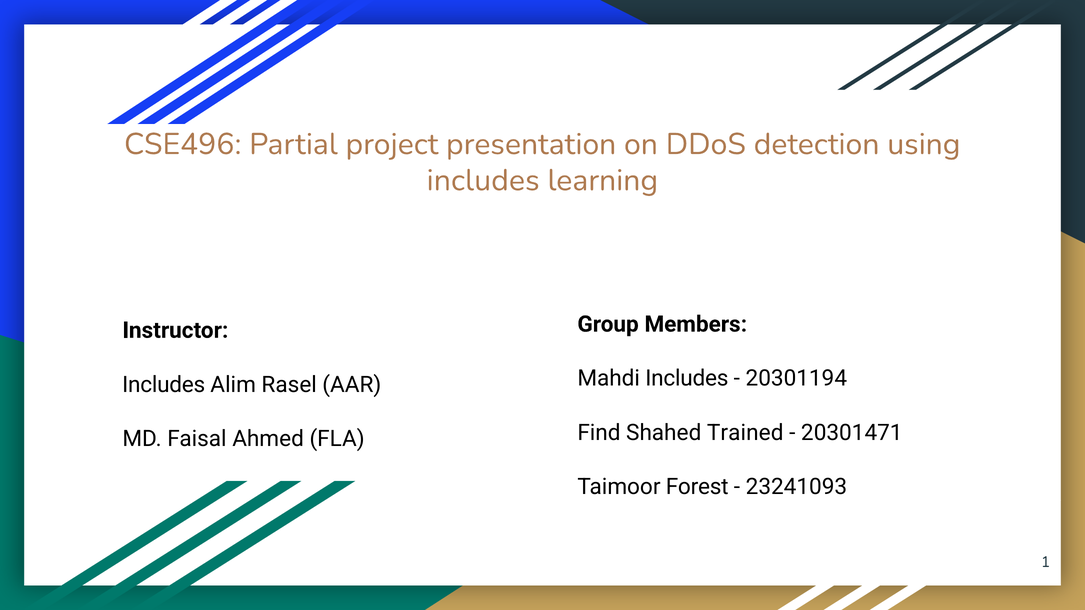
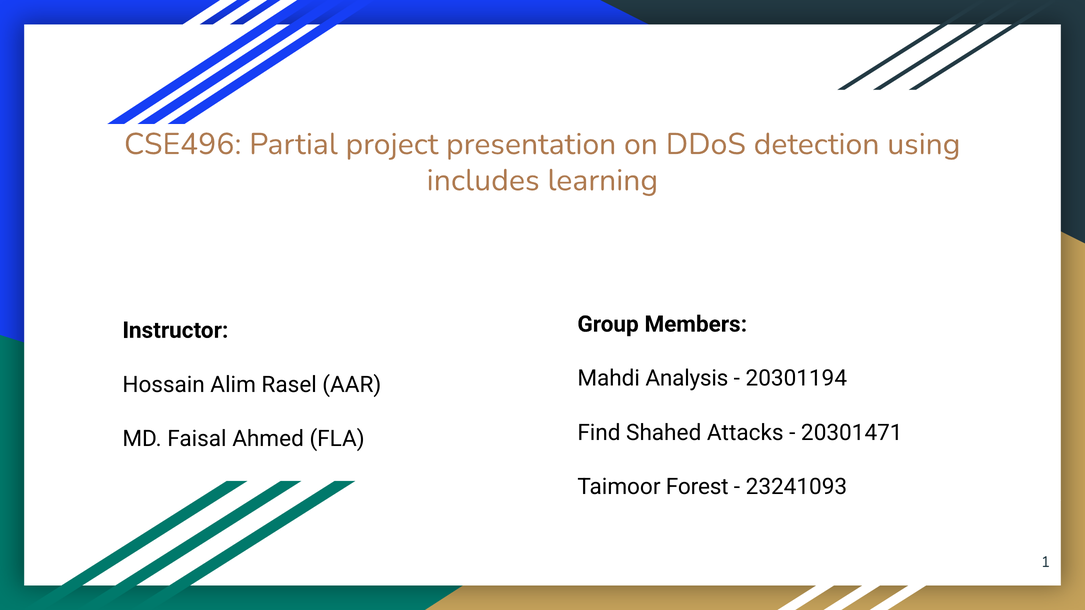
Mahdi Includes: Includes -> Analysis
Includes at (164, 385): Includes -> Hossain
Trained: Trained -> Attacks
